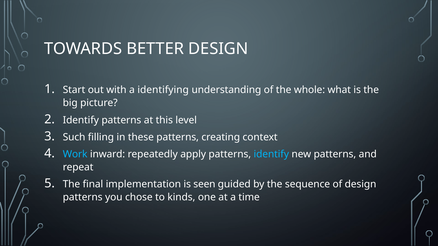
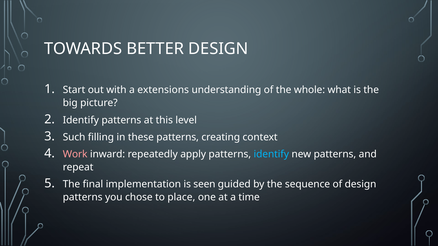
identifying: identifying -> extensions
Work colour: light blue -> pink
kinds: kinds -> place
